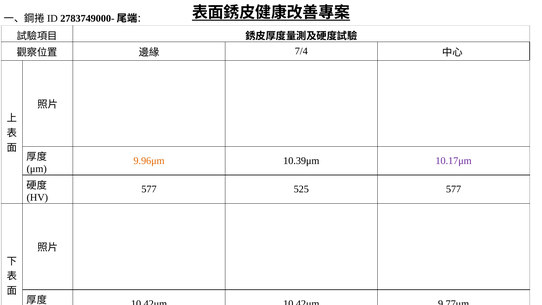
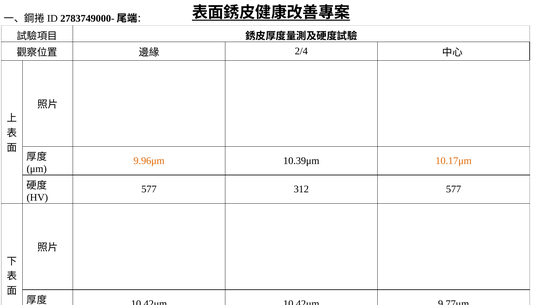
7/4: 7/4 -> 2/4
10.17μm colour: purple -> orange
525: 525 -> 312
